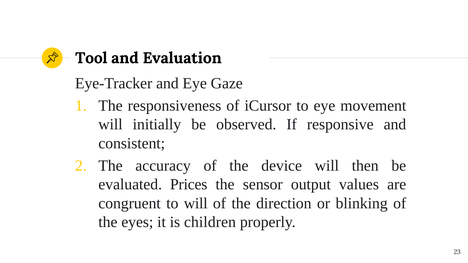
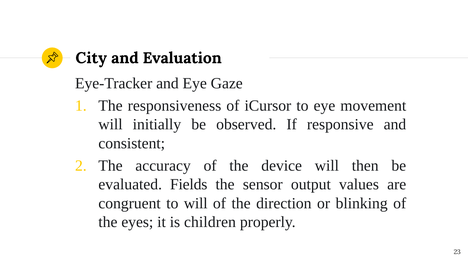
Tool: Tool -> City
Prices: Prices -> Fields
